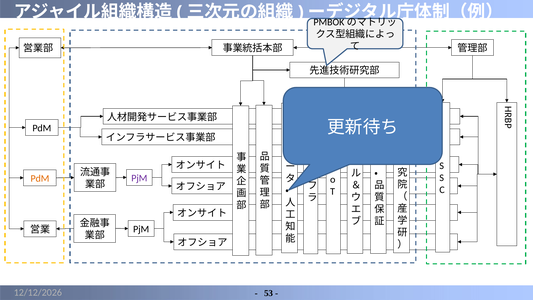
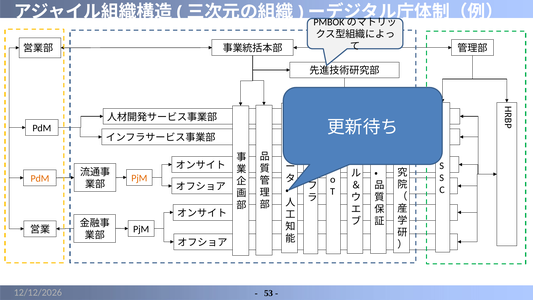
PjM at (139, 178) colour: purple -> orange
